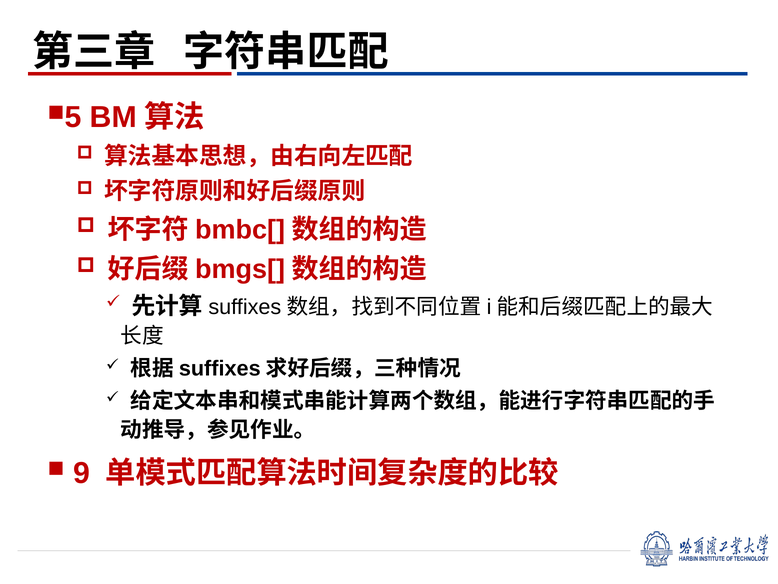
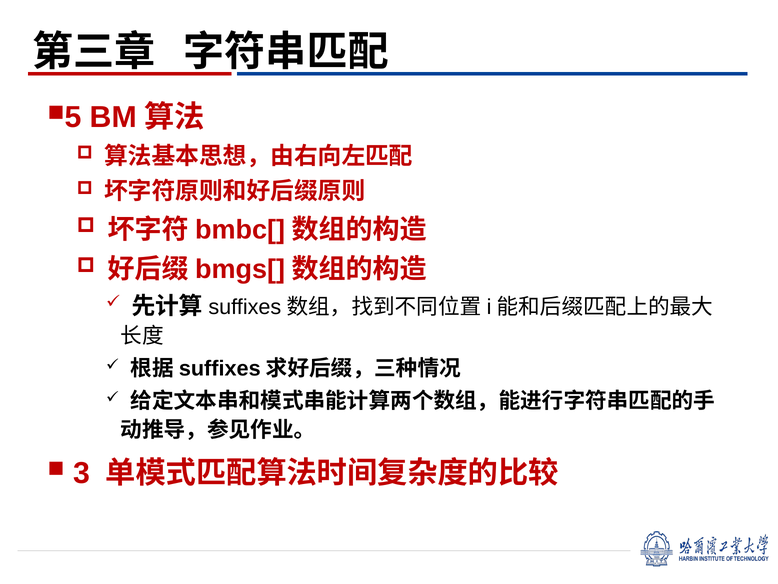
9: 9 -> 3
